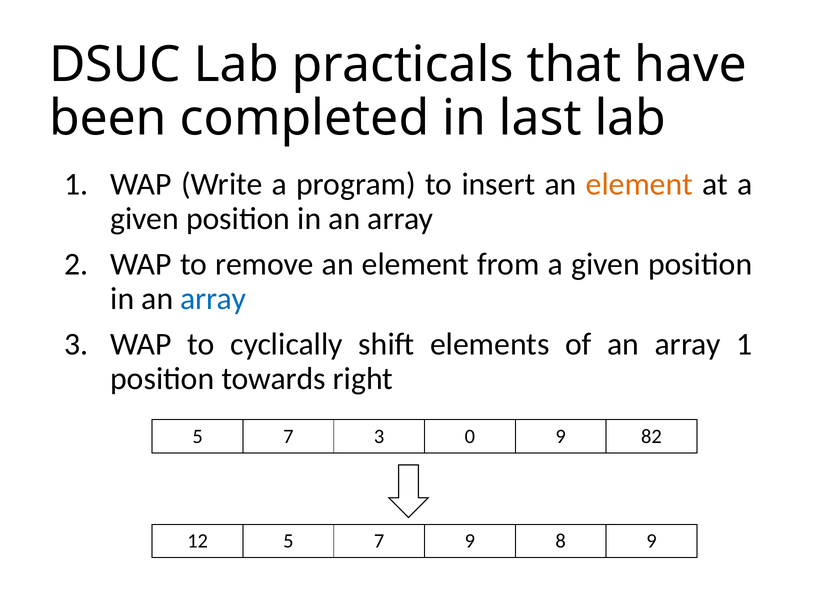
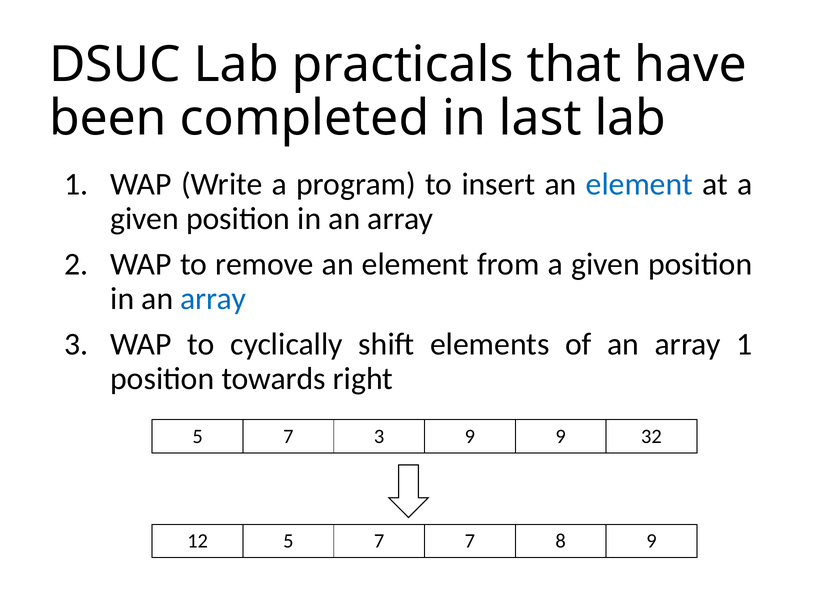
element at (639, 184) colour: orange -> blue
3 0: 0 -> 9
82: 82 -> 32
7 9: 9 -> 7
